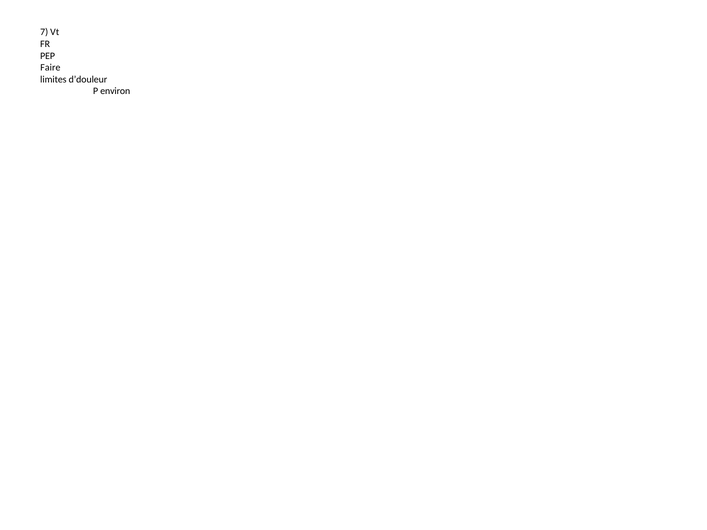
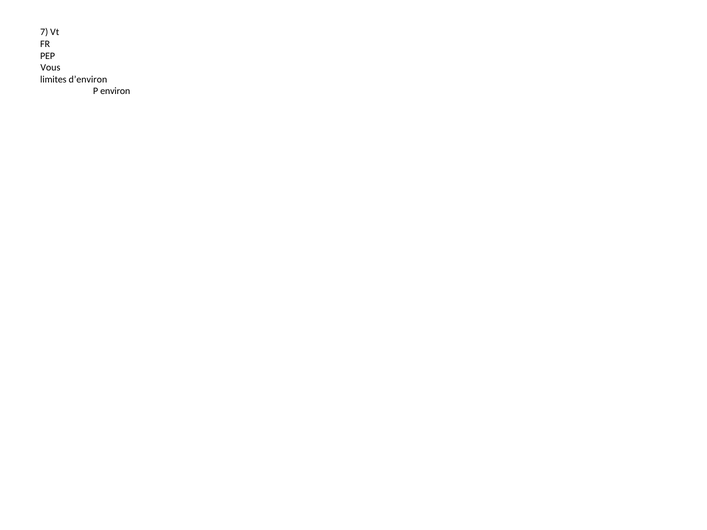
Faire: Faire -> Vous
d’douleur: d’douleur -> d’environ
